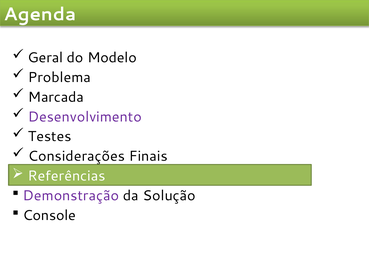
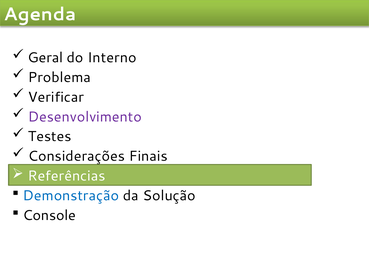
Modelo: Modelo -> Interno
Marcada: Marcada -> Verificar
Demonstração colour: purple -> blue
